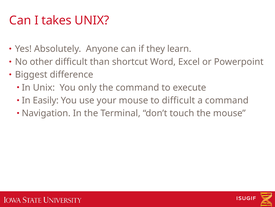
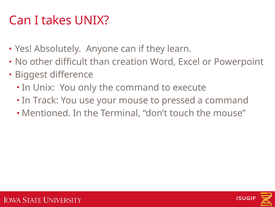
shortcut: shortcut -> creation
Easily: Easily -> Track
to difficult: difficult -> pressed
Navigation: Navigation -> Mentioned
